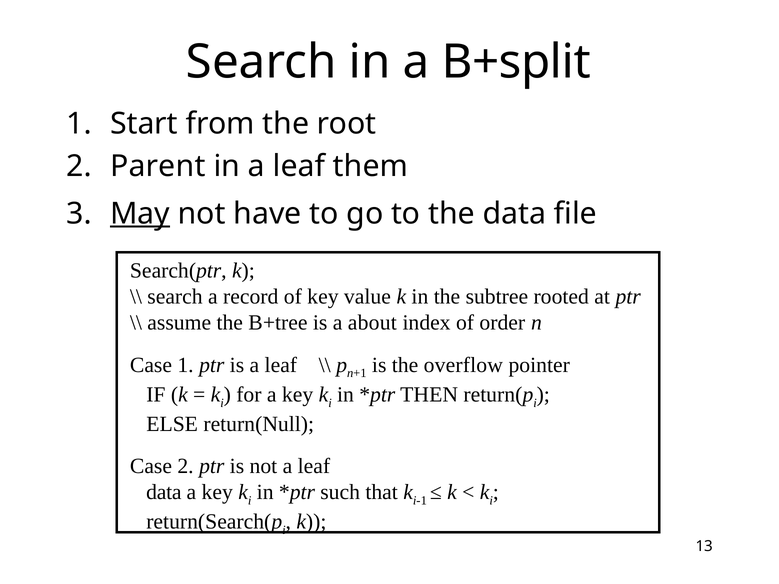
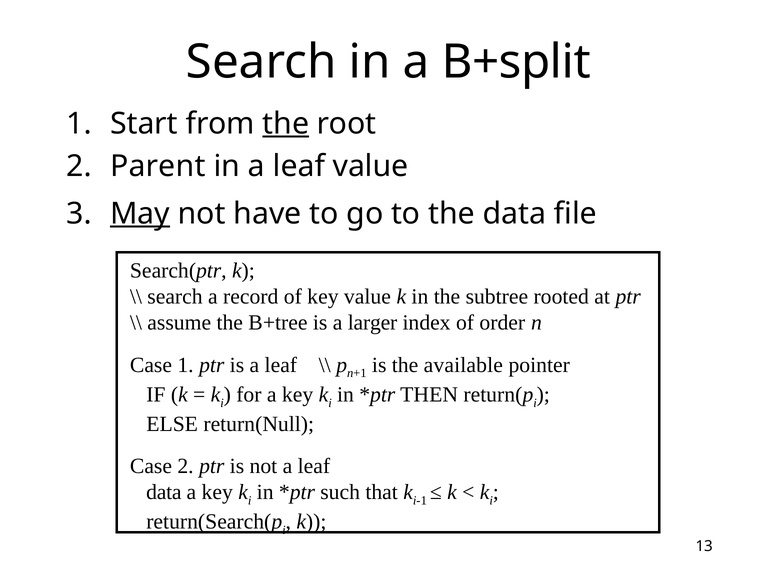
the at (286, 124) underline: none -> present
leaf them: them -> value
about: about -> larger
overflow: overflow -> available
